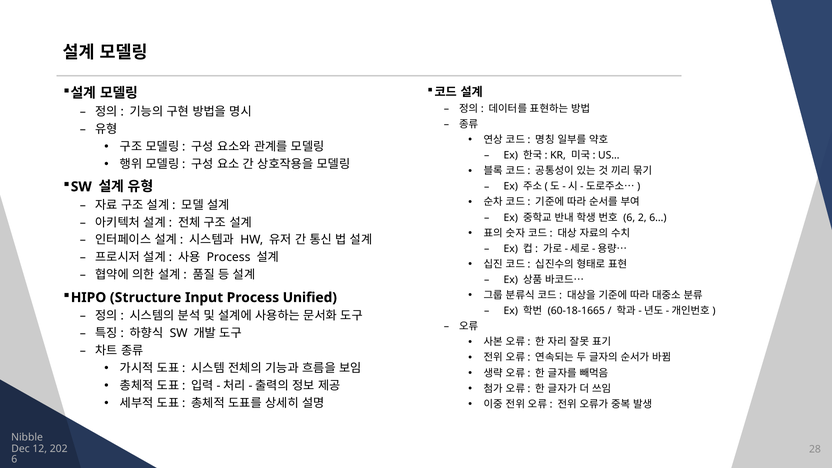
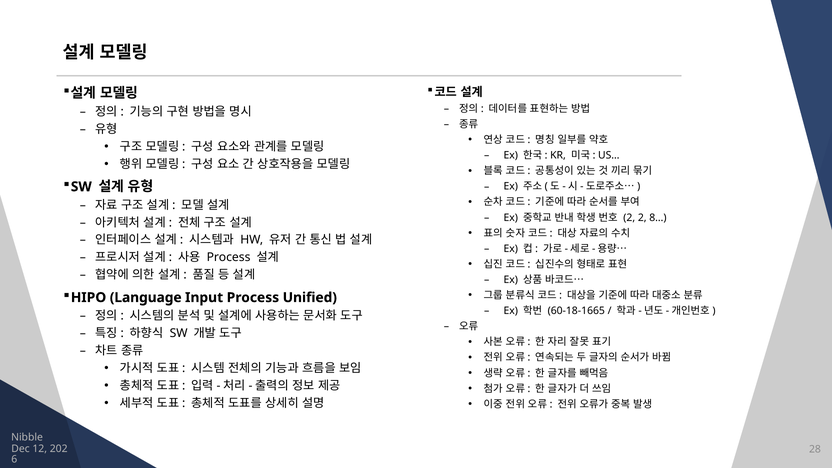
6 at (629, 218): 6 -> 2
6…: 6… -> 8…
Structure: Structure -> Language
